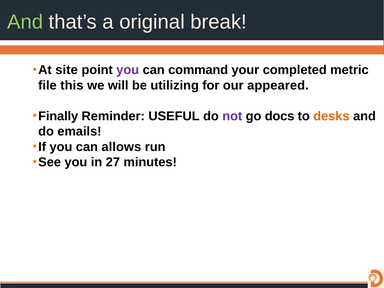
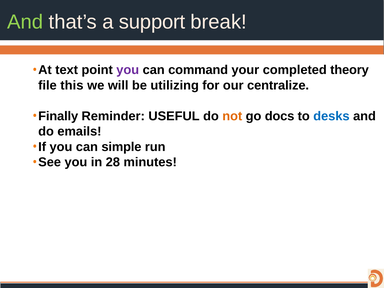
original: original -> support
site: site -> text
metric: metric -> theory
appeared: appeared -> centralize
not colour: purple -> orange
desks colour: orange -> blue
allows: allows -> simple
27: 27 -> 28
